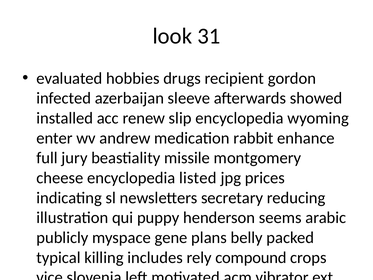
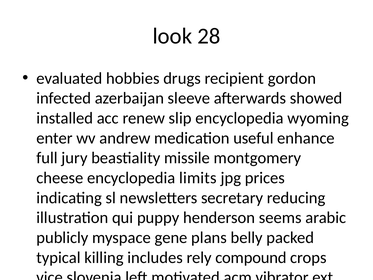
31: 31 -> 28
rabbit: rabbit -> useful
listed: listed -> limits
